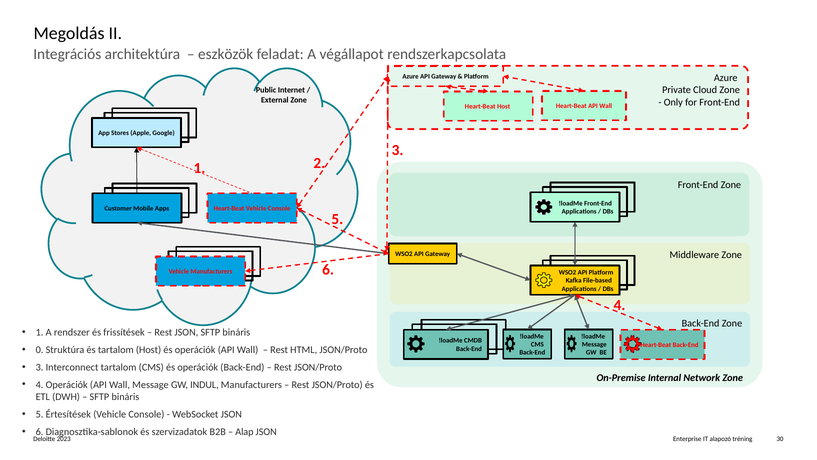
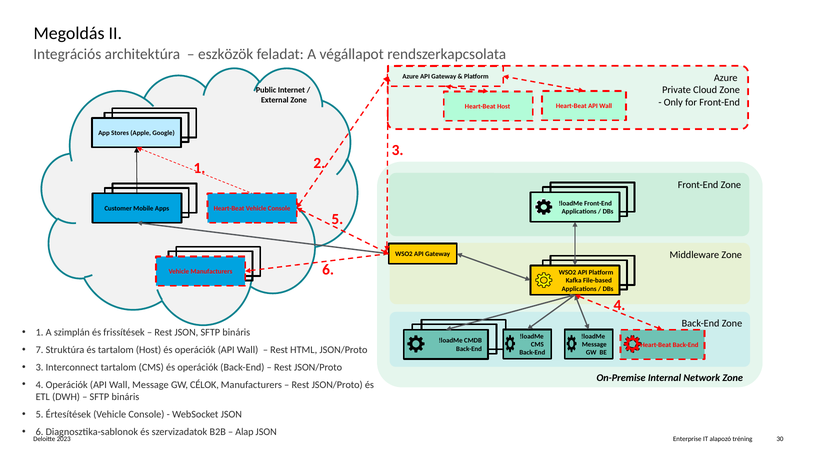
rendszer: rendszer -> szimplán
0: 0 -> 7
INDUL: INDUL -> CÉLOK
